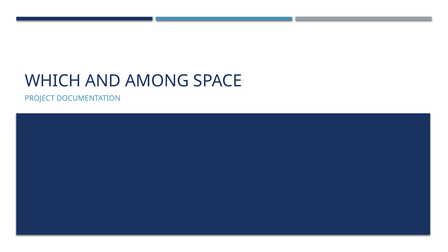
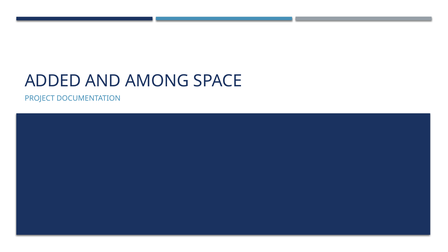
WHICH: WHICH -> ADDED
